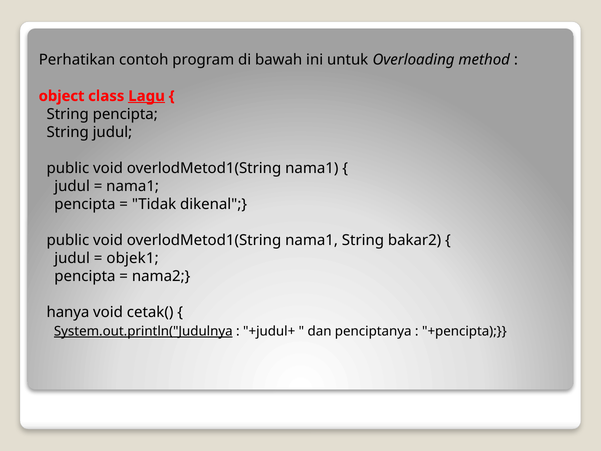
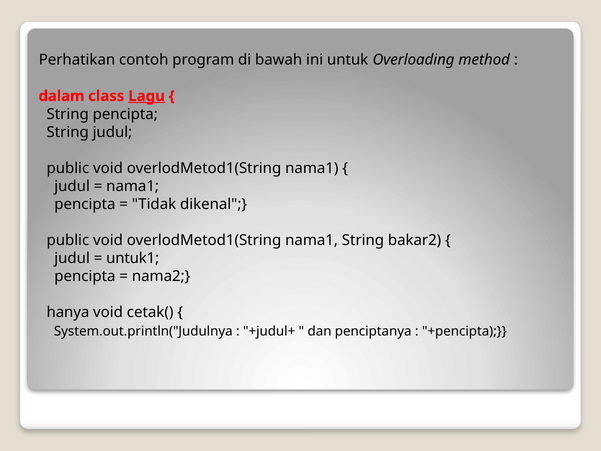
object: object -> dalam
objek1: objek1 -> untuk1
System.out.println("Judulnya underline: present -> none
